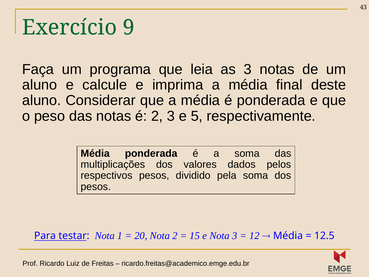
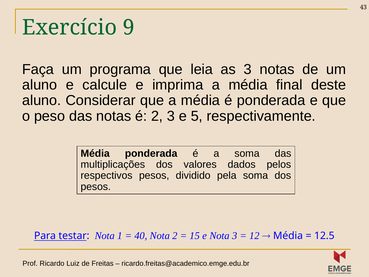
20: 20 -> 40
